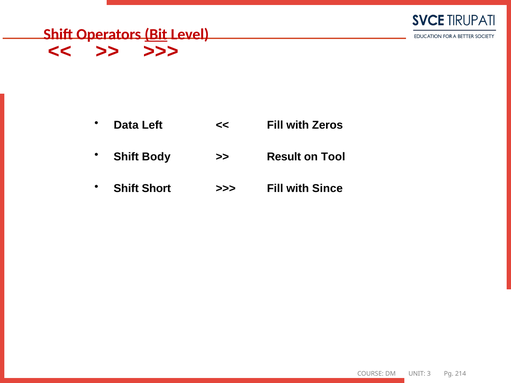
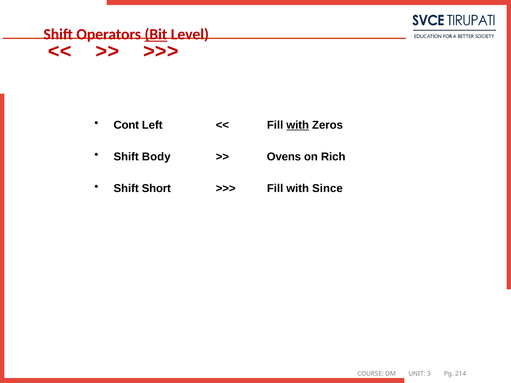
Data: Data -> Cont
with at (298, 125) underline: none -> present
Result: Result -> Ovens
Tool: Tool -> Rich
